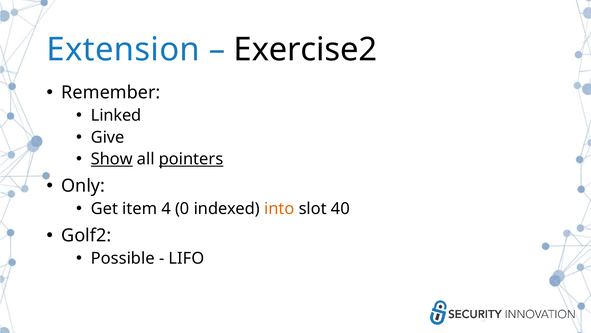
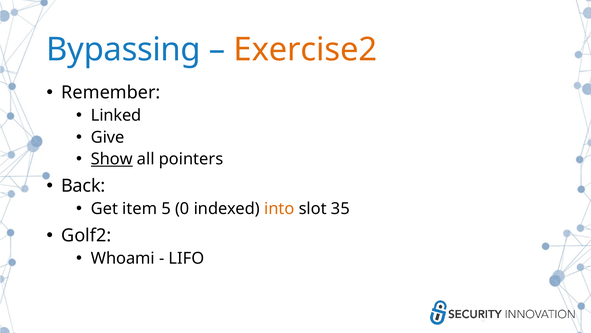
Extension: Extension -> Bypassing
Exercise2 colour: black -> orange
pointers underline: present -> none
Only: Only -> Back
4: 4 -> 5
40: 40 -> 35
Possible: Possible -> Whoami
